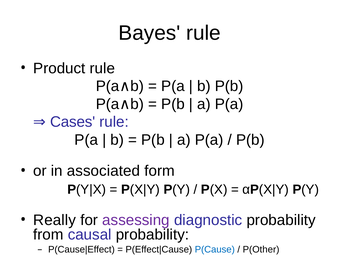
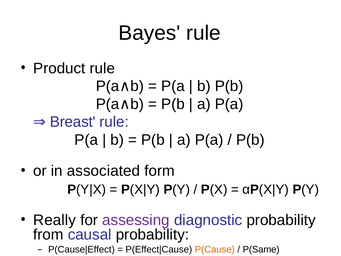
Cases: Cases -> Breast
P(Cause colour: blue -> orange
P(Other: P(Other -> P(Same
